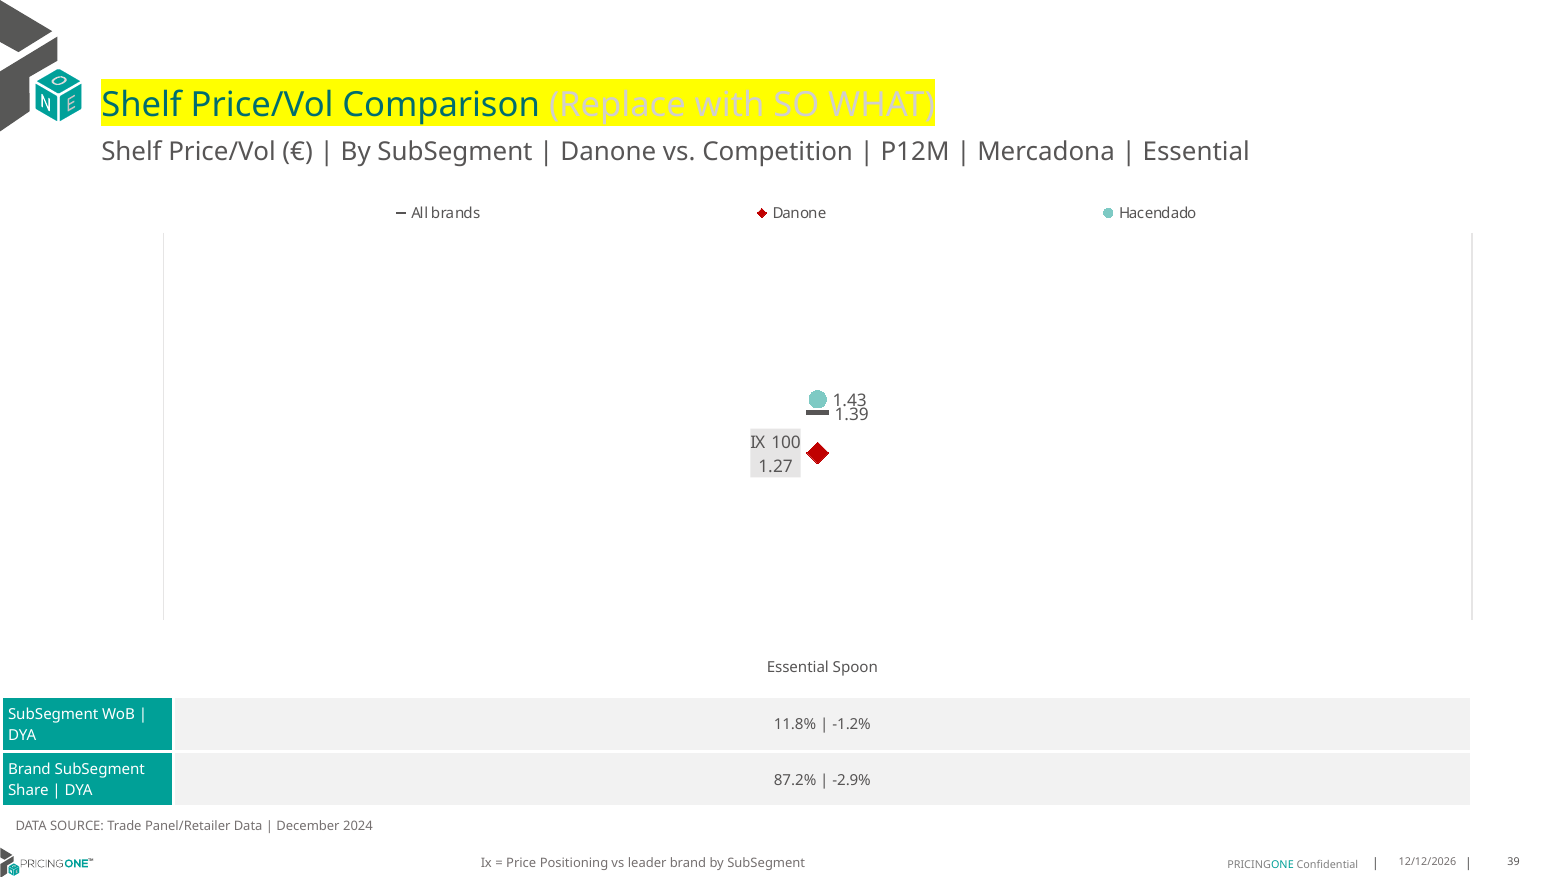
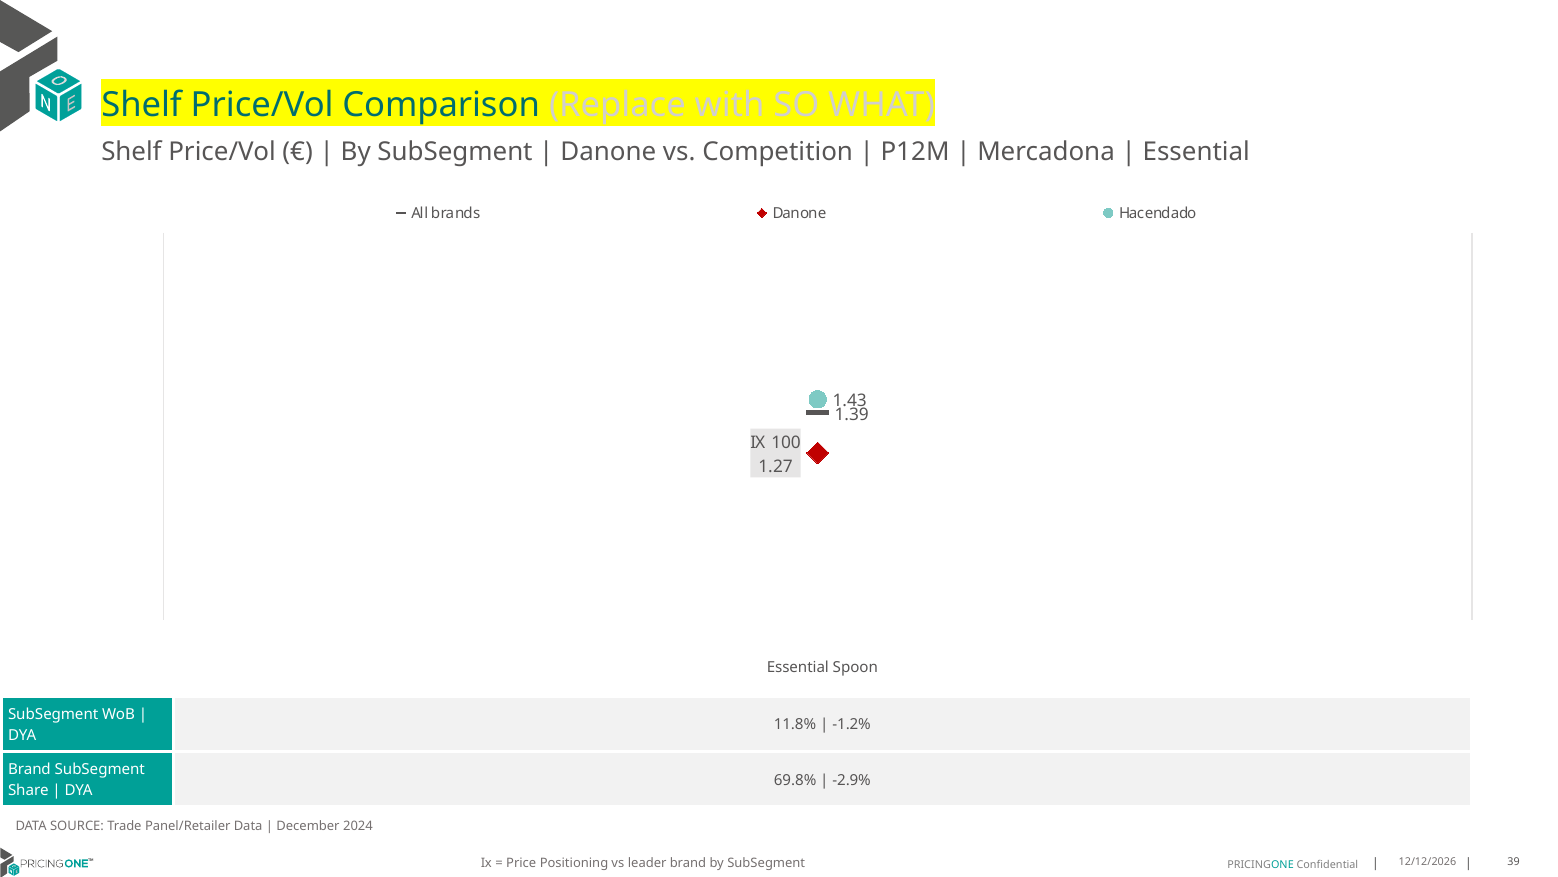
87.2%: 87.2% -> 69.8%
